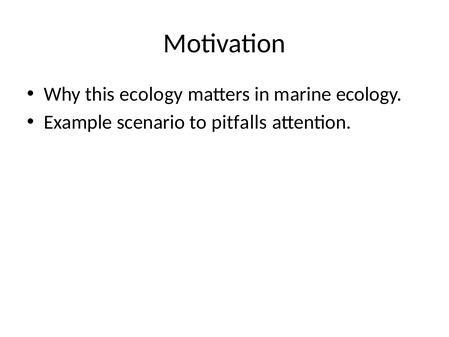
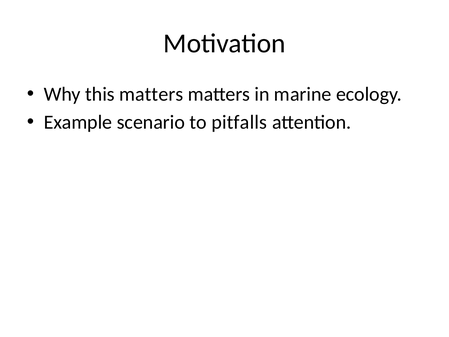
this ecology: ecology -> matters
